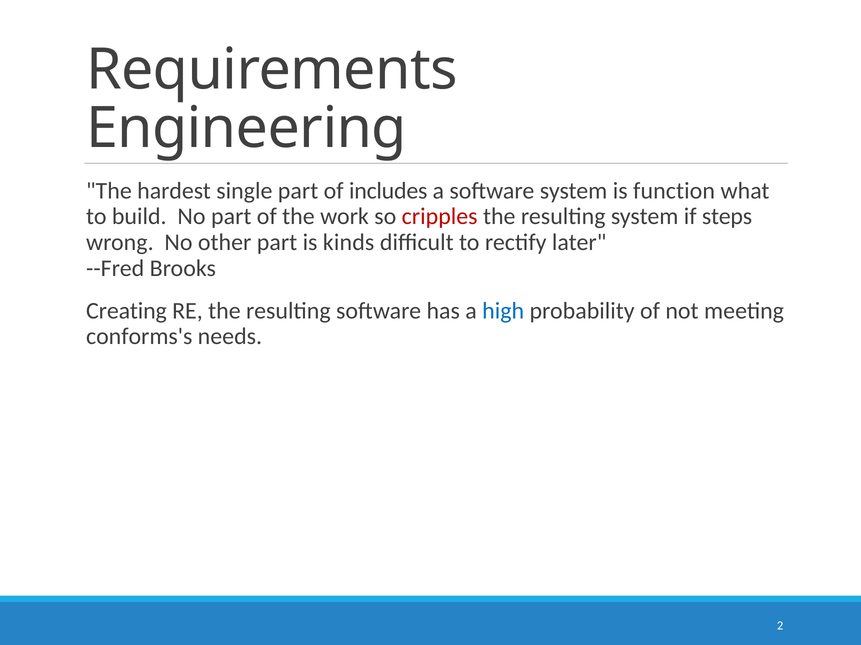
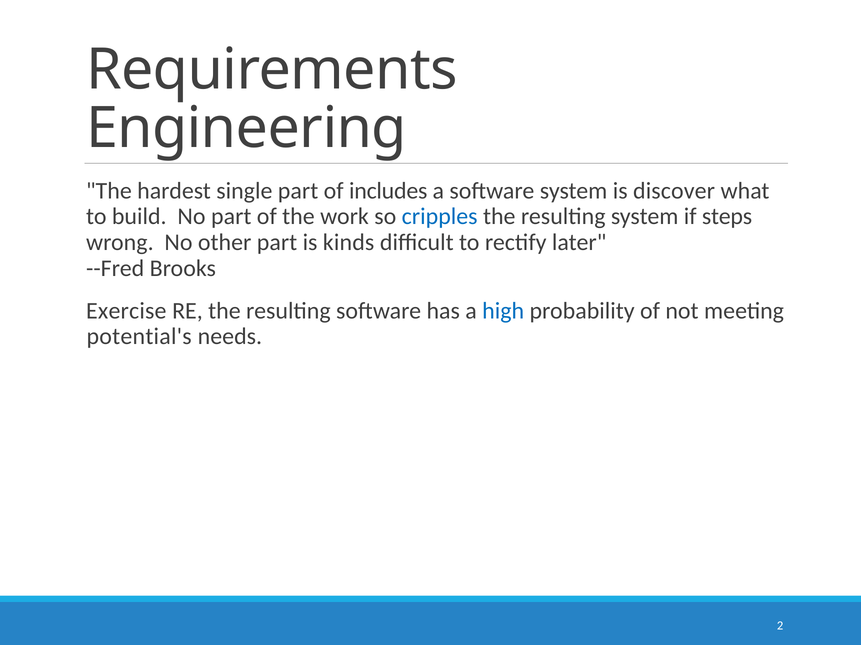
function: function -> discover
cripples colour: red -> blue
Creating: Creating -> Exercise
conforms's: conforms's -> potential's
